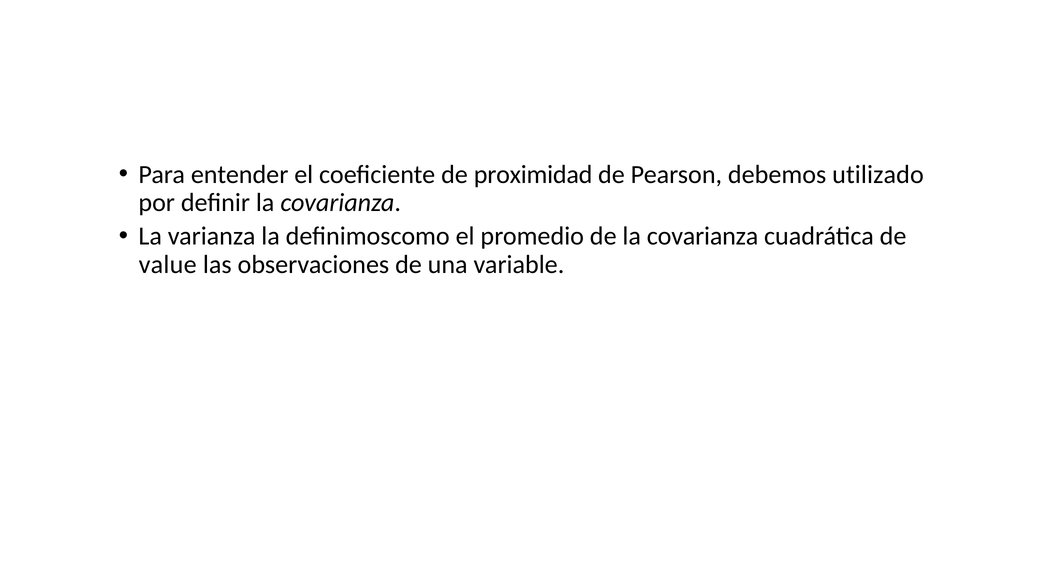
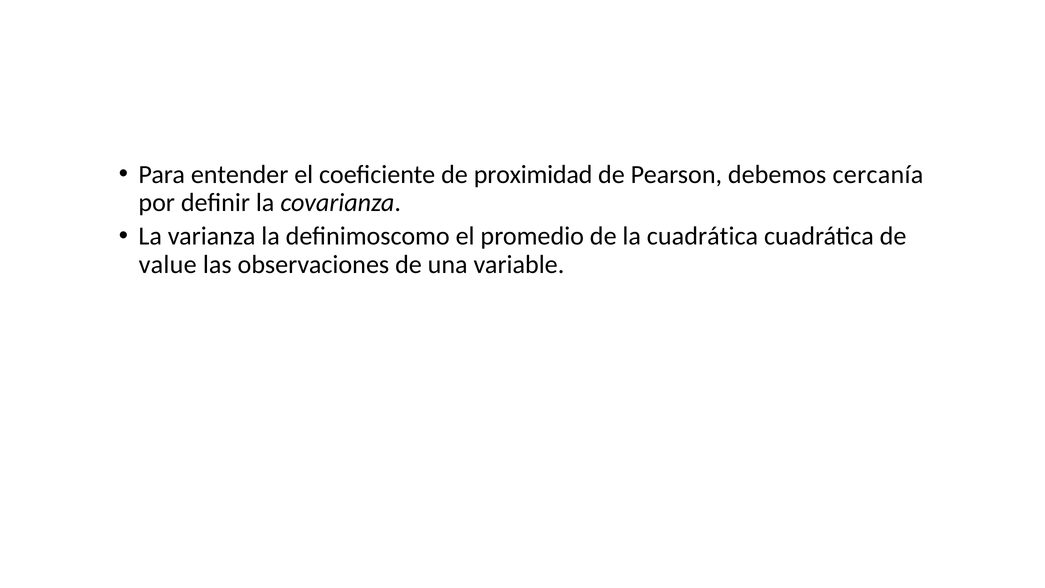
utilizado: utilizado -> cercanía
de la covarianza: covarianza -> cuadrática
